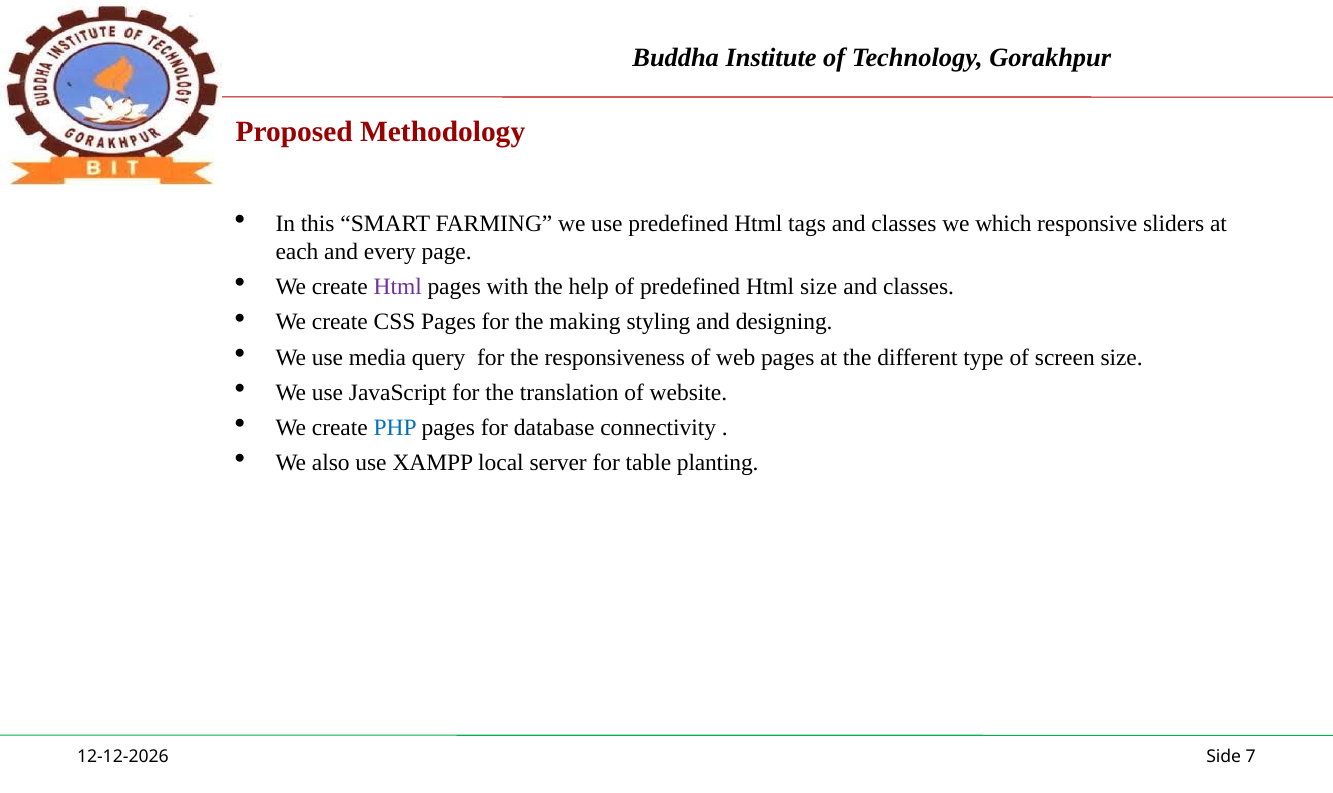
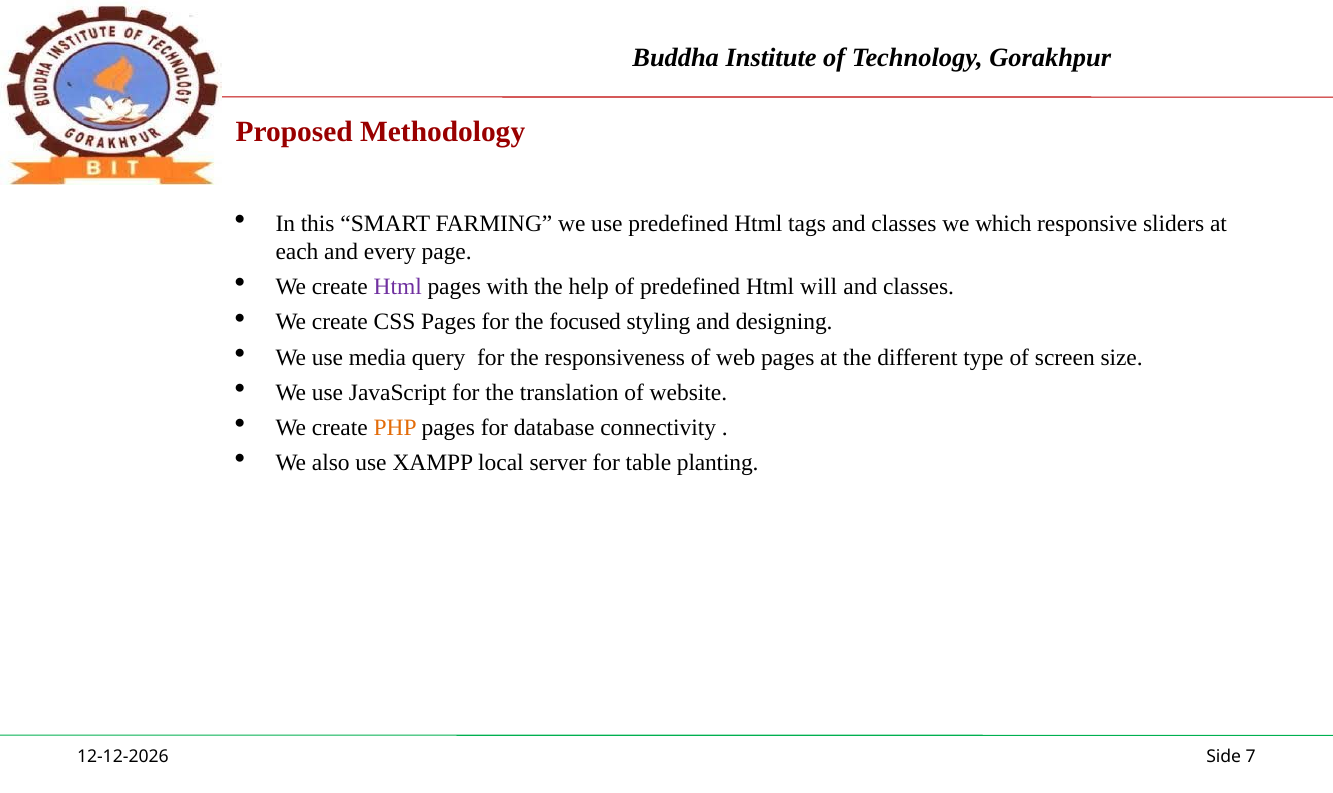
Html size: size -> will
making: making -> focused
PHP colour: blue -> orange
